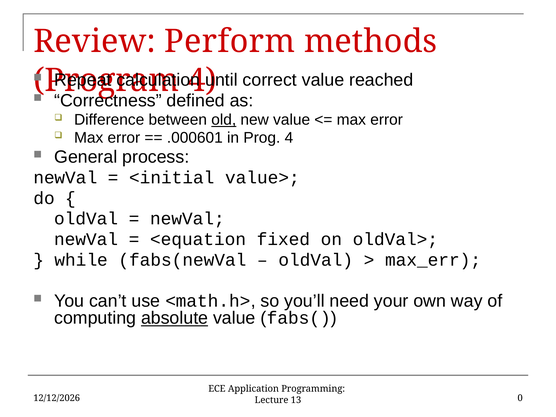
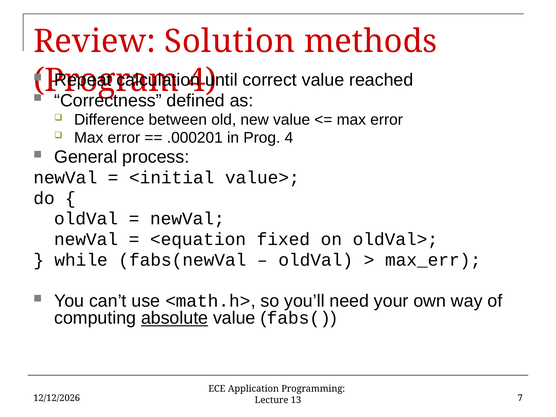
Perform: Perform -> Solution
old underline: present -> none
.000601: .000601 -> .000201
0: 0 -> 7
